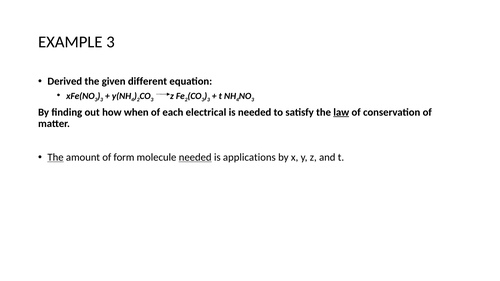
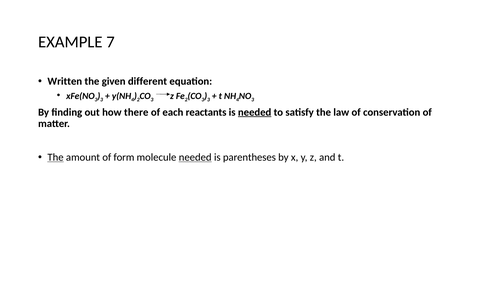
EXAMPLE 3: 3 -> 7
Derived: Derived -> Written
when: when -> there
electrical: electrical -> reactants
needed at (255, 112) underline: none -> present
law underline: present -> none
applications: applications -> parentheses
